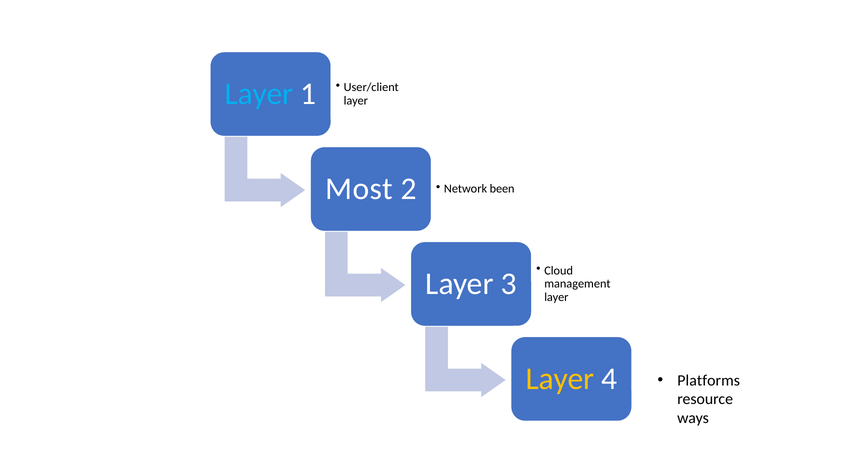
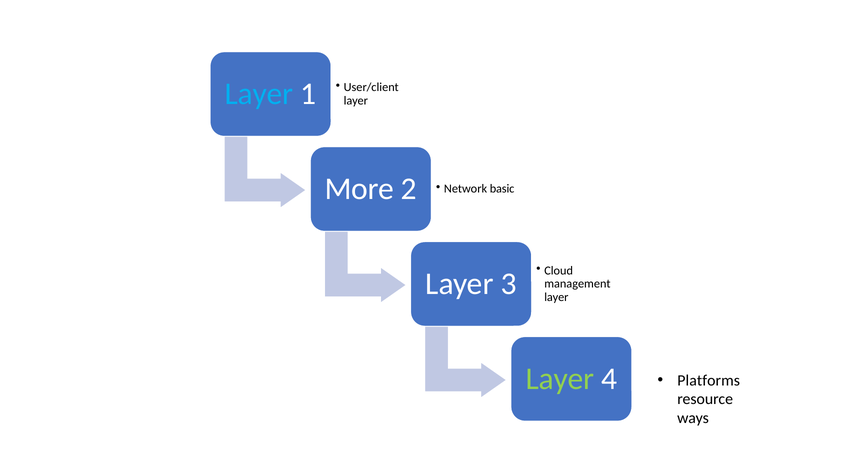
Most: Most -> More
been: been -> basic
Layer at (560, 379) colour: yellow -> light green
